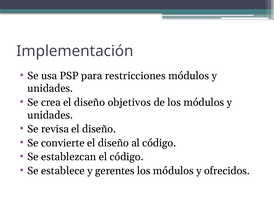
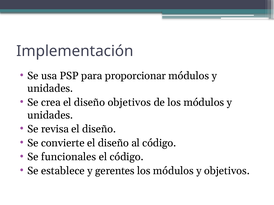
restricciones: restricciones -> proporcionar
establezcan: establezcan -> funcionales
y ofrecidos: ofrecidos -> objetivos
